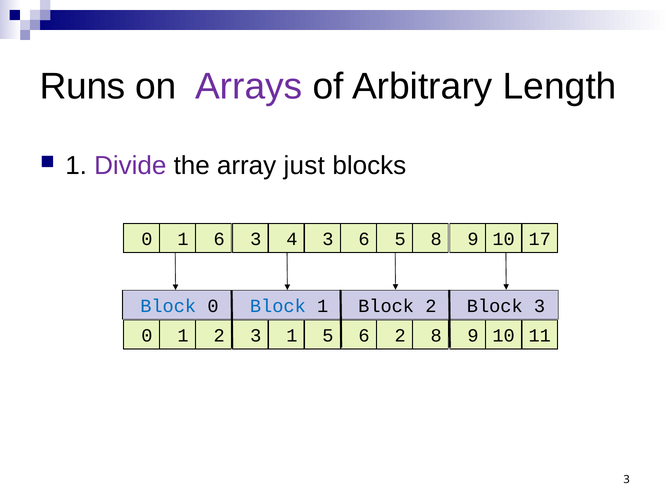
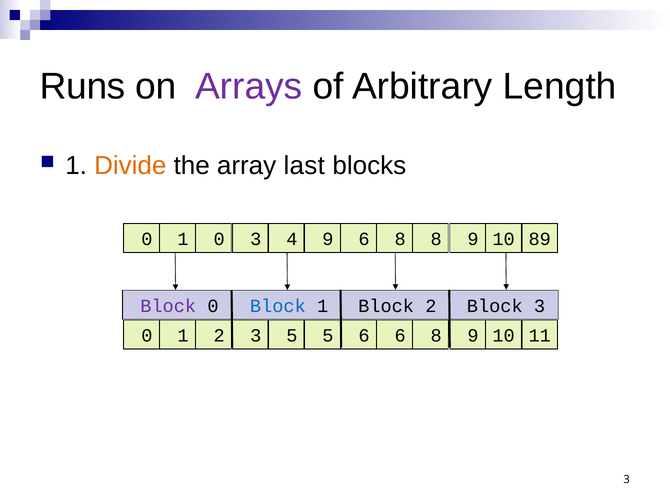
Divide colour: purple -> orange
just: just -> last
1 6: 6 -> 0
4 3: 3 -> 9
3 5: 5 -> 8
17: 17 -> 89
Block at (168, 306) colour: blue -> purple
0 1: 1 -> 5
3 2: 2 -> 6
